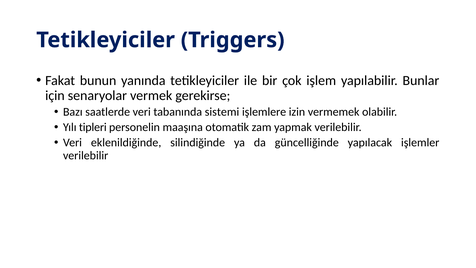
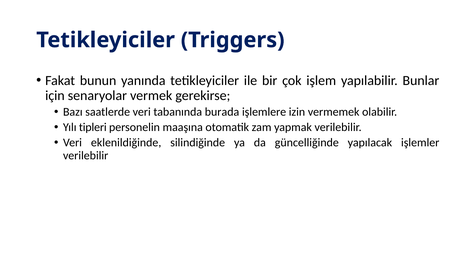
sistemi: sistemi -> burada
